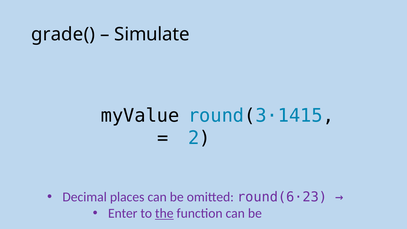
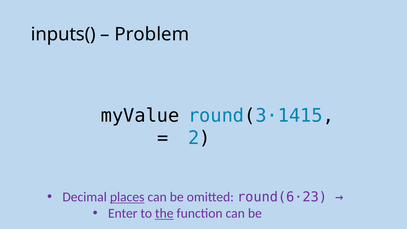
grade(: grade( -> inputs(
Simulate: Simulate -> Problem
places underline: none -> present
